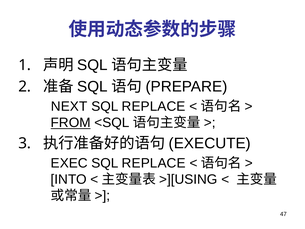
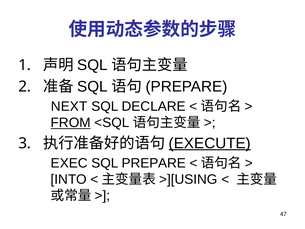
REPLACE at (154, 106): REPLACE -> DECLARE
EXECUTE underline: none -> present
EXEC SQL REPLACE: REPLACE -> PREPARE
